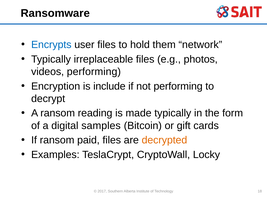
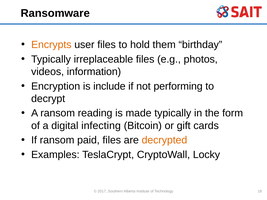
Encrypts colour: blue -> orange
network: network -> birthday
videos performing: performing -> information
samples: samples -> infecting
